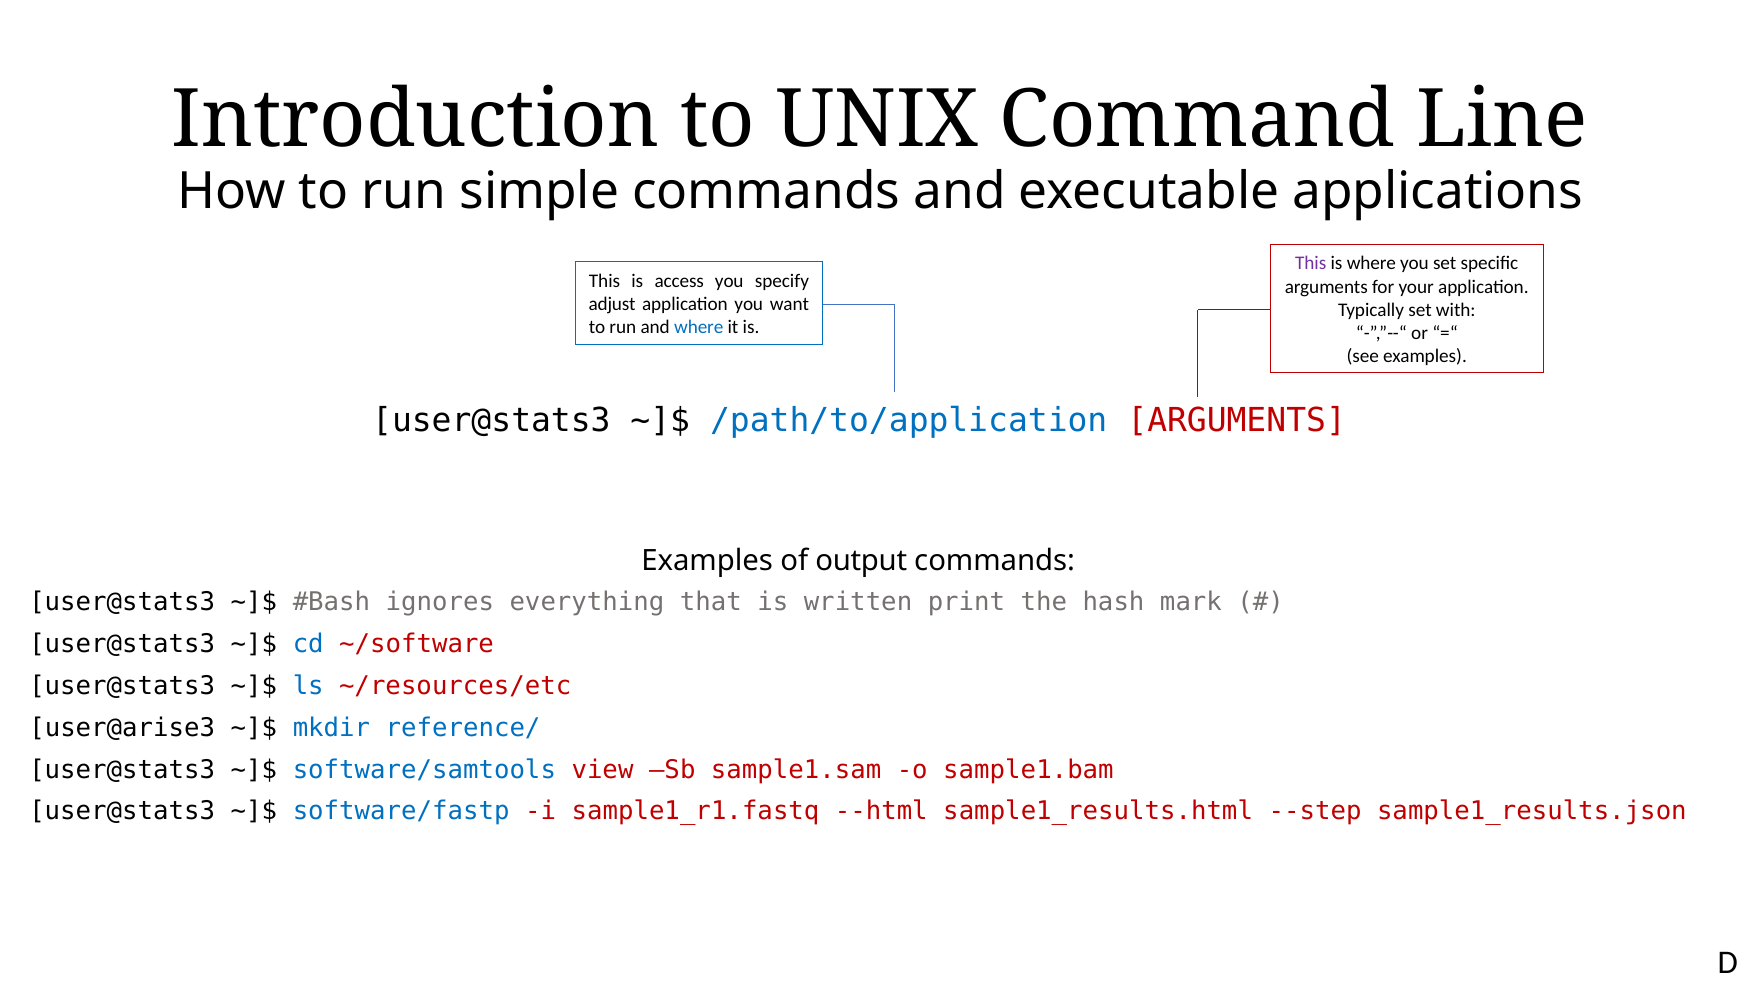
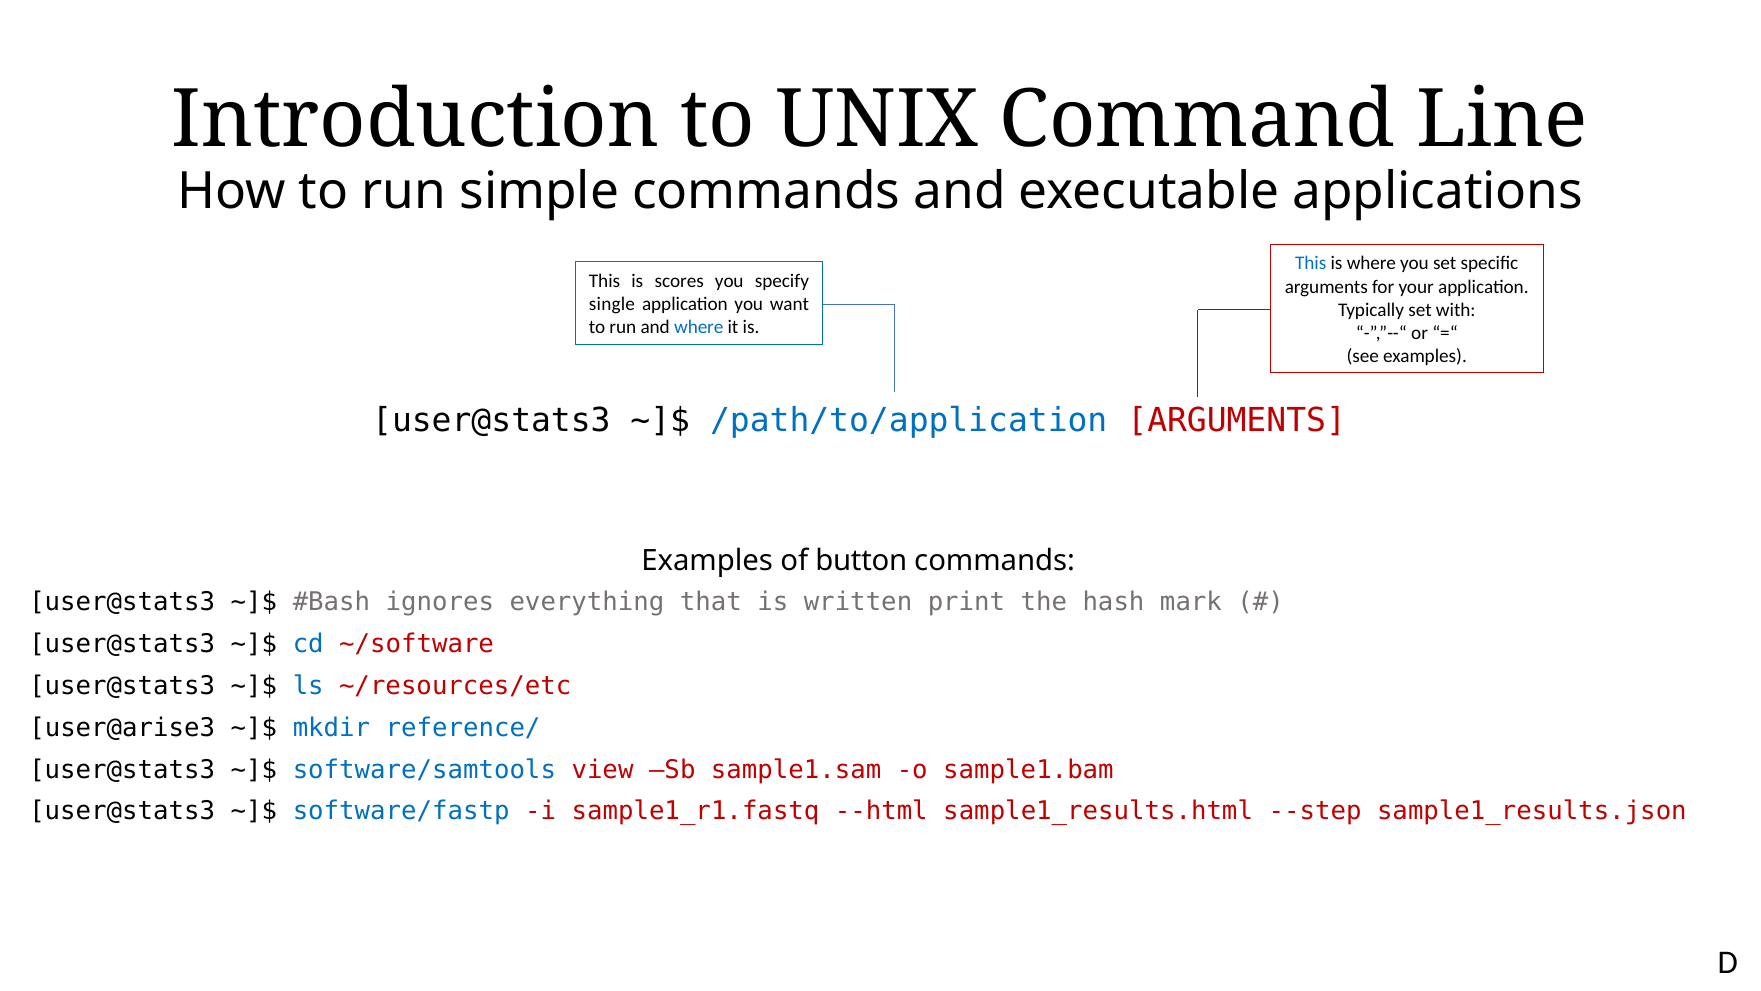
This at (1311, 264) colour: purple -> blue
access: access -> scores
adjust: adjust -> single
output: output -> button
